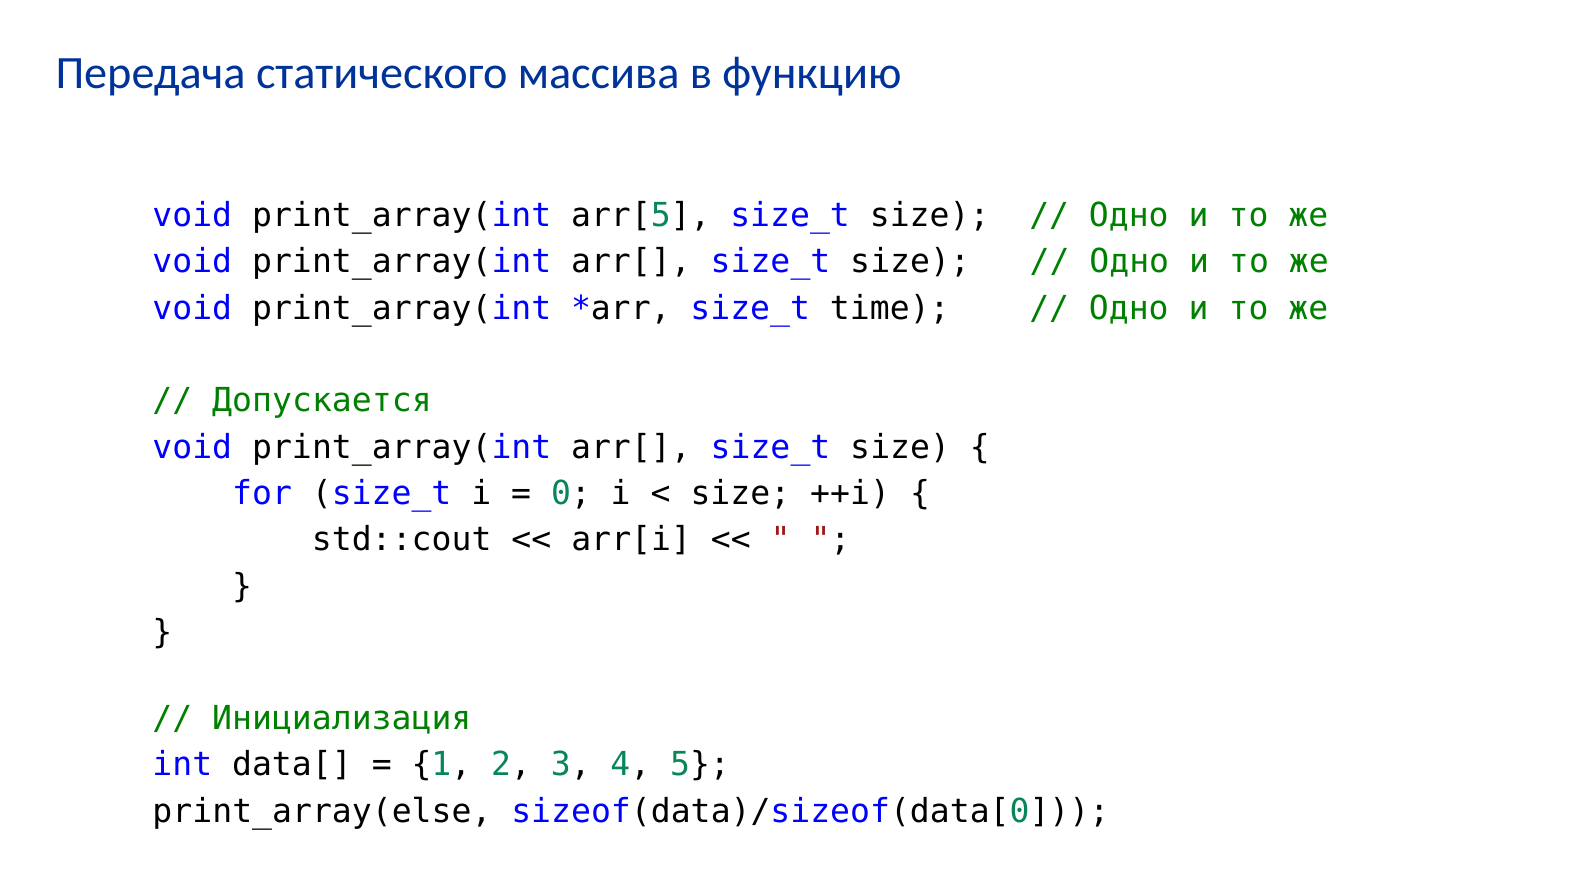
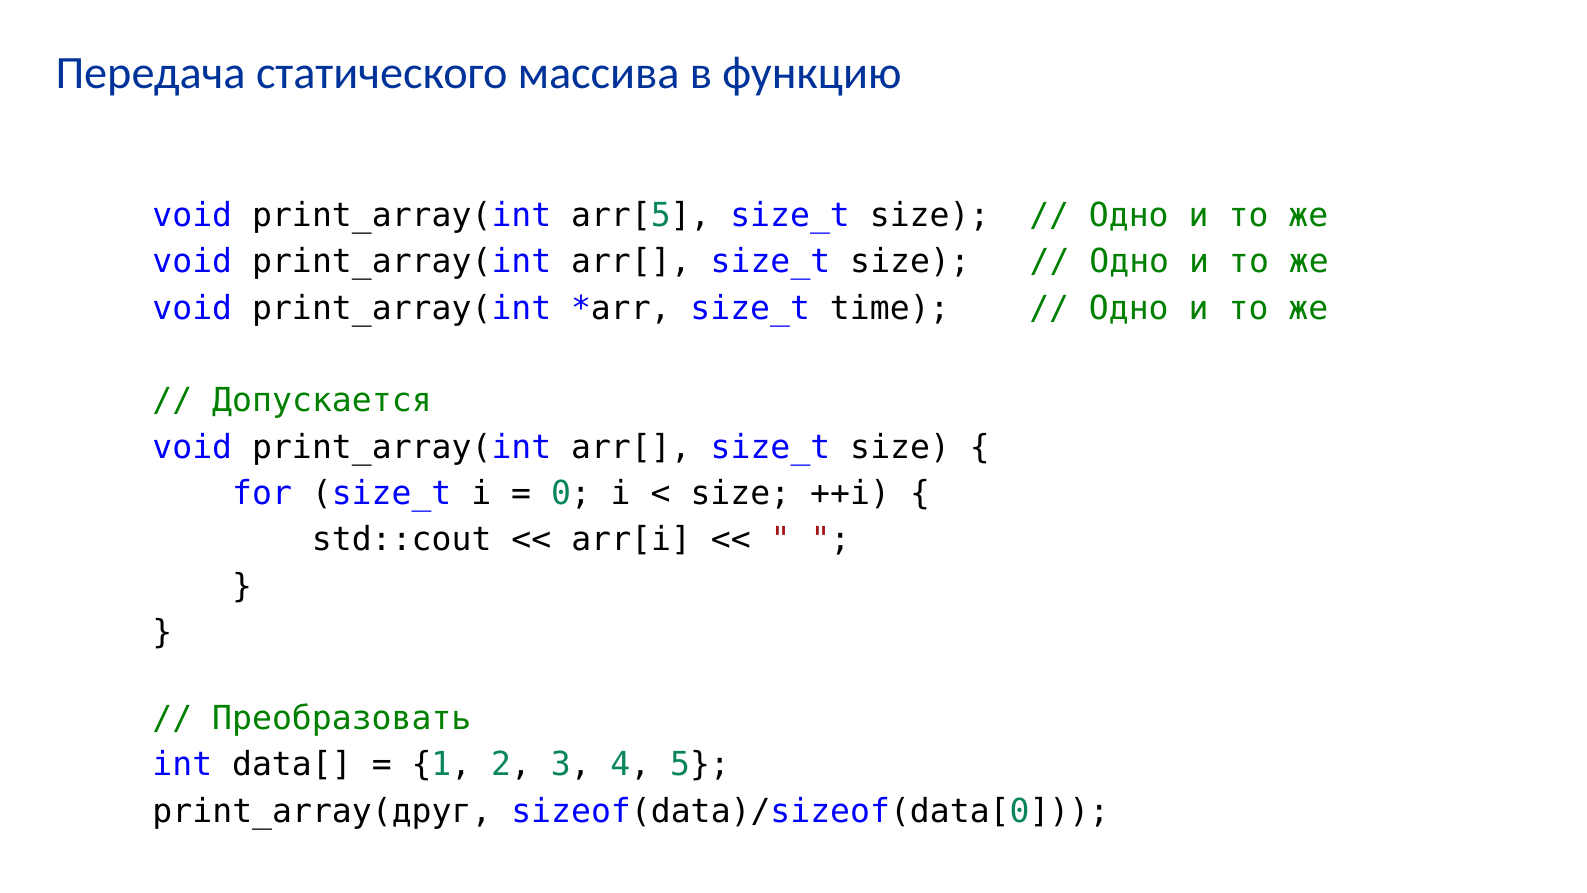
Инициализация: Инициализация -> Преобразовать
print_array(else: print_array(else -> print_array(друг
